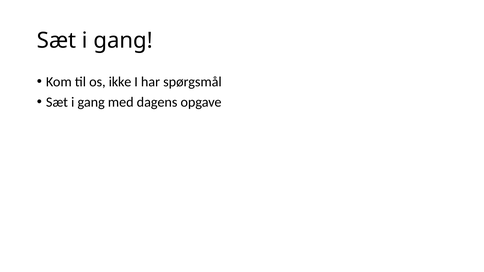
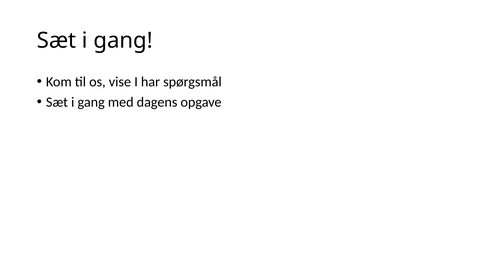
ikke: ikke -> vise
